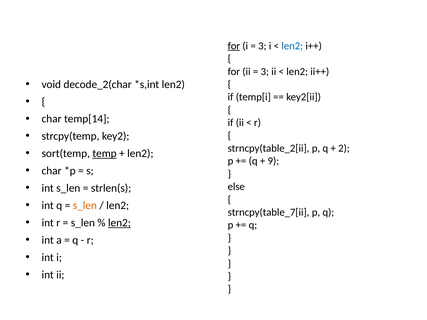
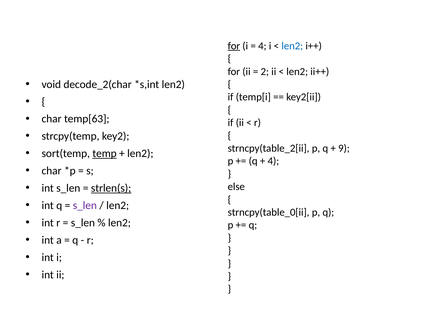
3 at (262, 46): 3 -> 4
3 at (265, 72): 3 -> 2
temp[14: temp[14 -> temp[63
2: 2 -> 9
9 at (273, 161): 9 -> 4
strlen(s underline: none -> present
s_len at (85, 206) colour: orange -> purple
strncpy(table_7[ii: strncpy(table_7[ii -> strncpy(table_0[ii
len2 at (119, 223) underline: present -> none
